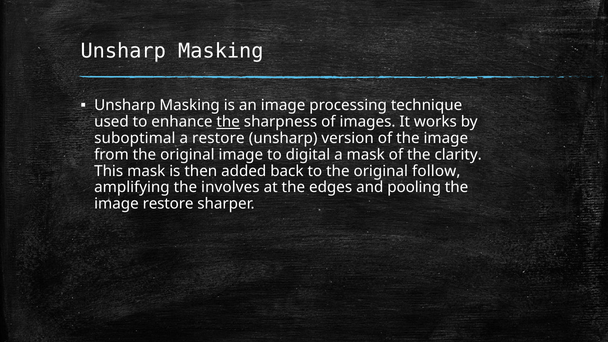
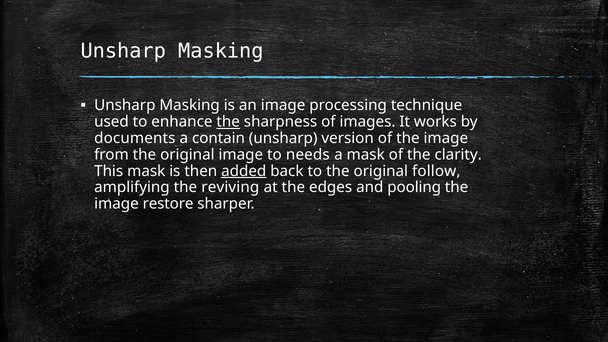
suboptimal: suboptimal -> documents
a restore: restore -> contain
digital: digital -> needs
added underline: none -> present
involves: involves -> reviving
